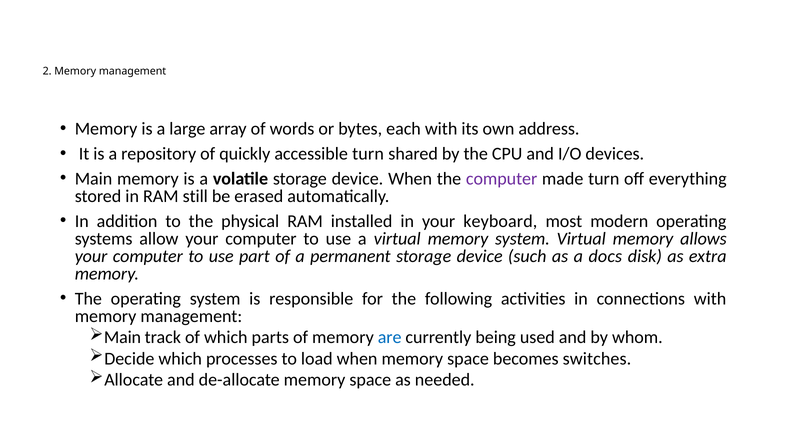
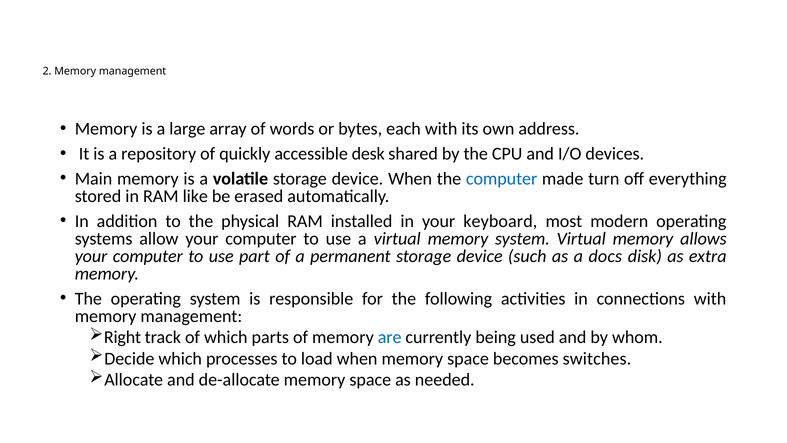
accessible turn: turn -> desk
computer at (502, 179) colour: purple -> blue
still: still -> like
Main at (123, 337): Main -> Right
